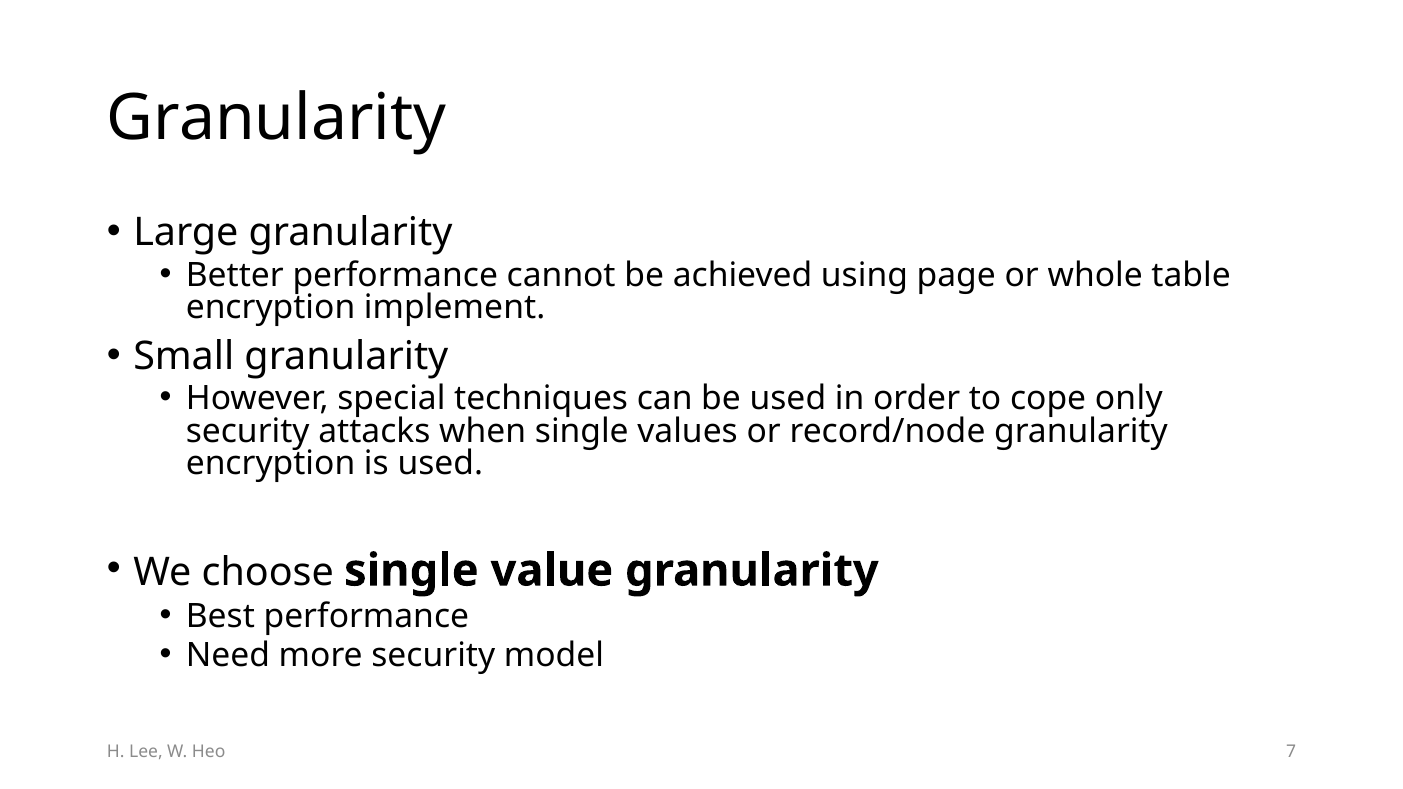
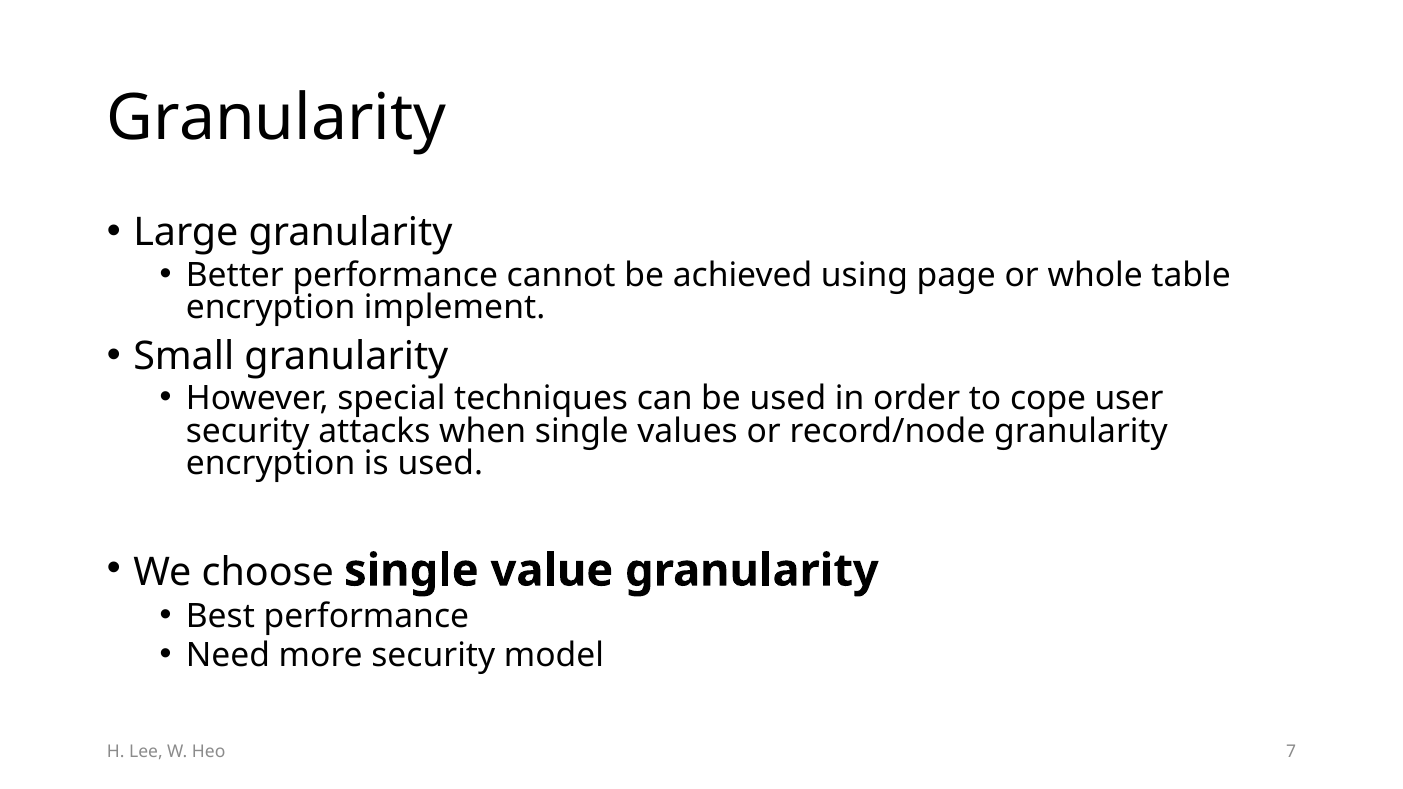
only: only -> user
